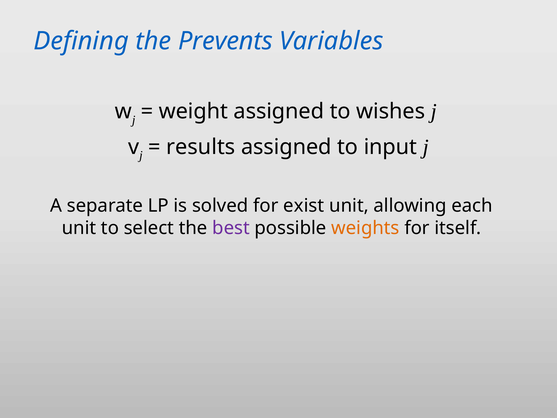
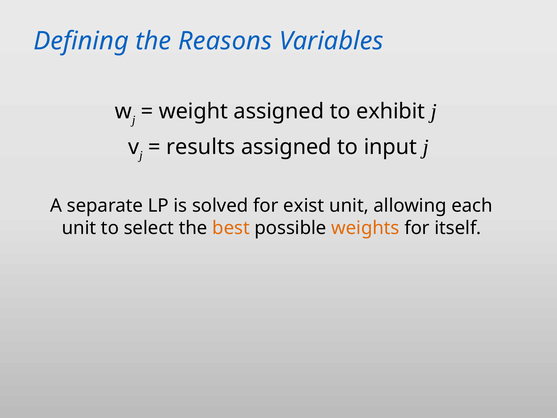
Prevents: Prevents -> Reasons
wishes: wishes -> exhibit
best colour: purple -> orange
